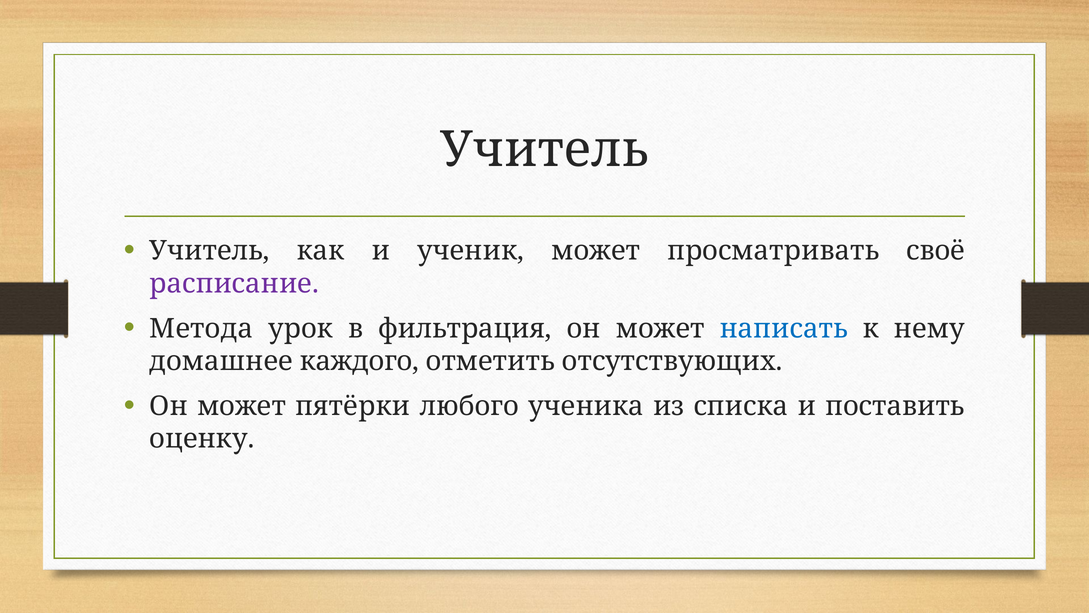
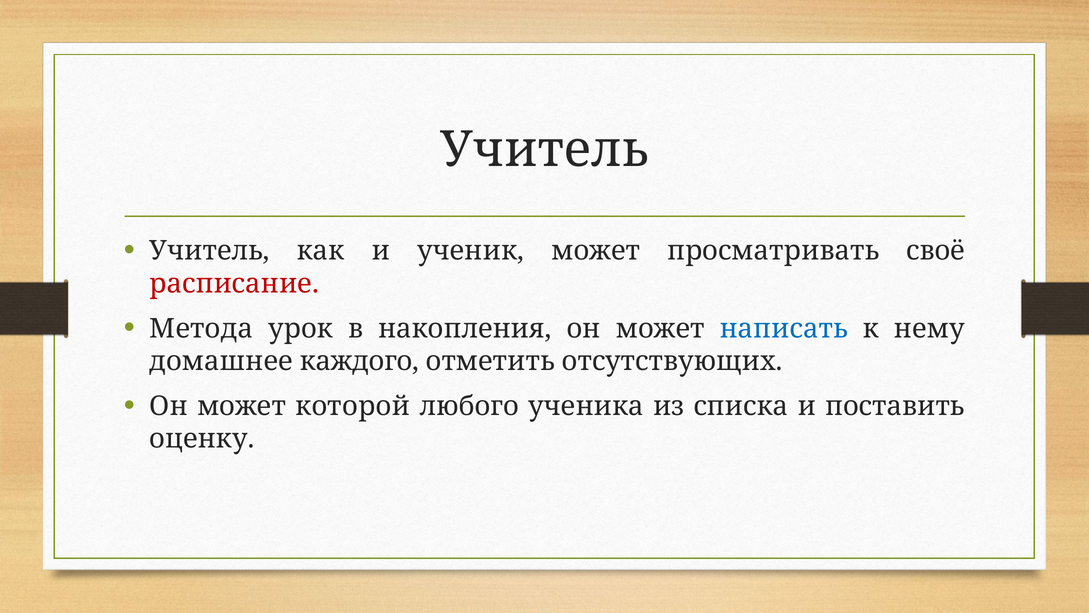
расписание colour: purple -> red
фильтрация: фильтрация -> накопления
пятёрки: пятёрки -> которой
